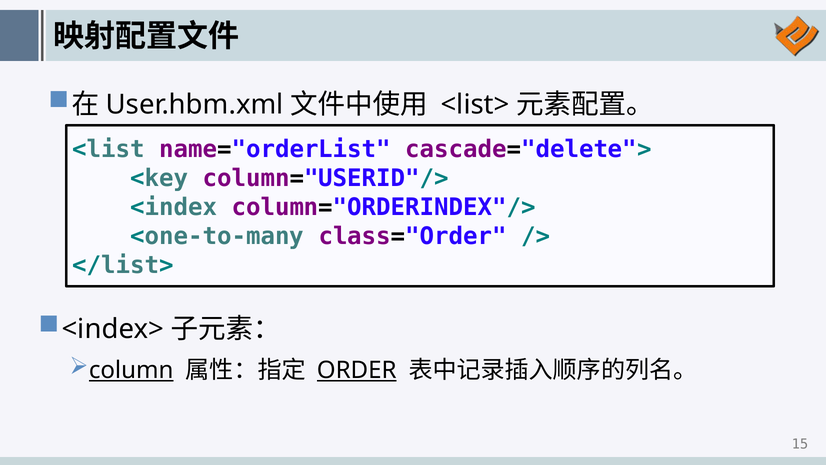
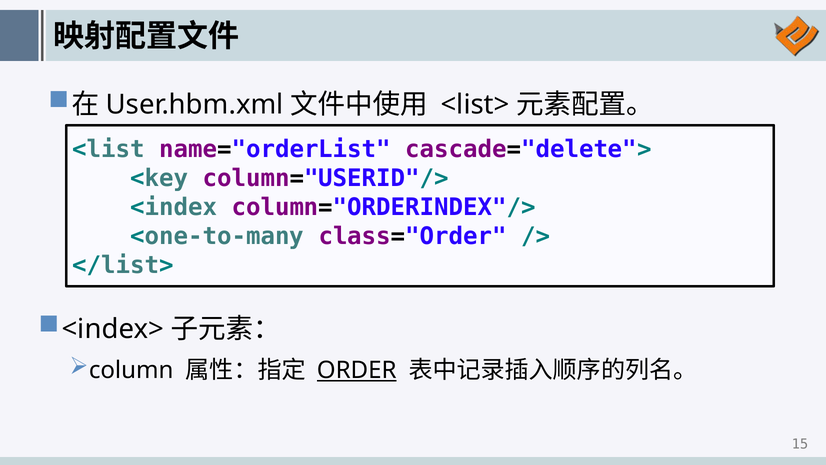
column underline: present -> none
